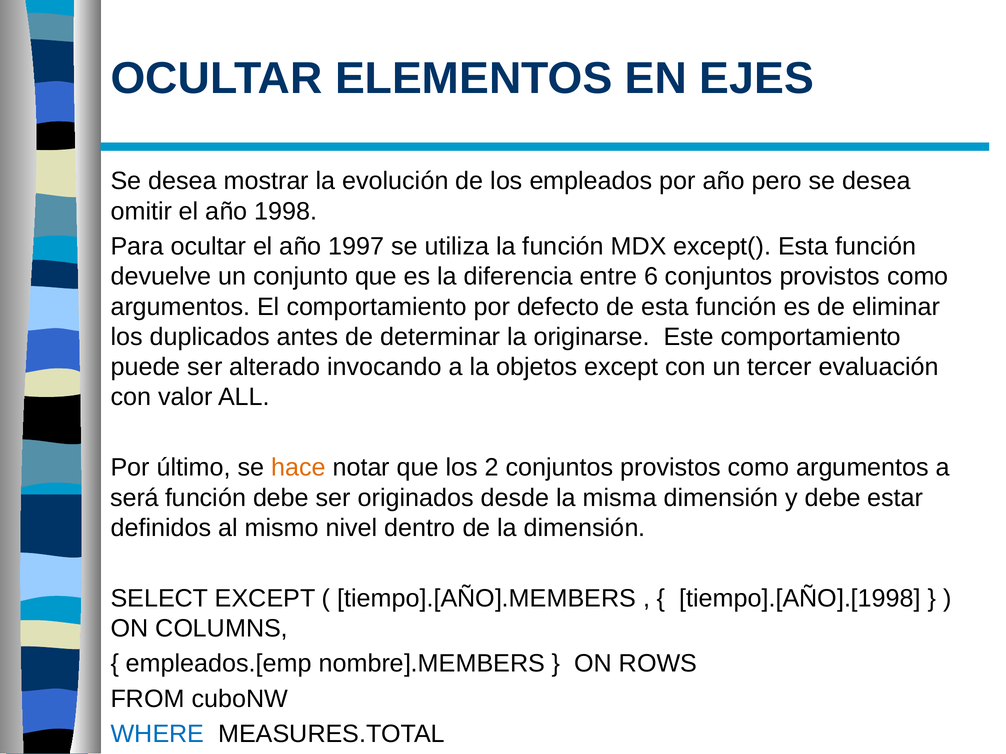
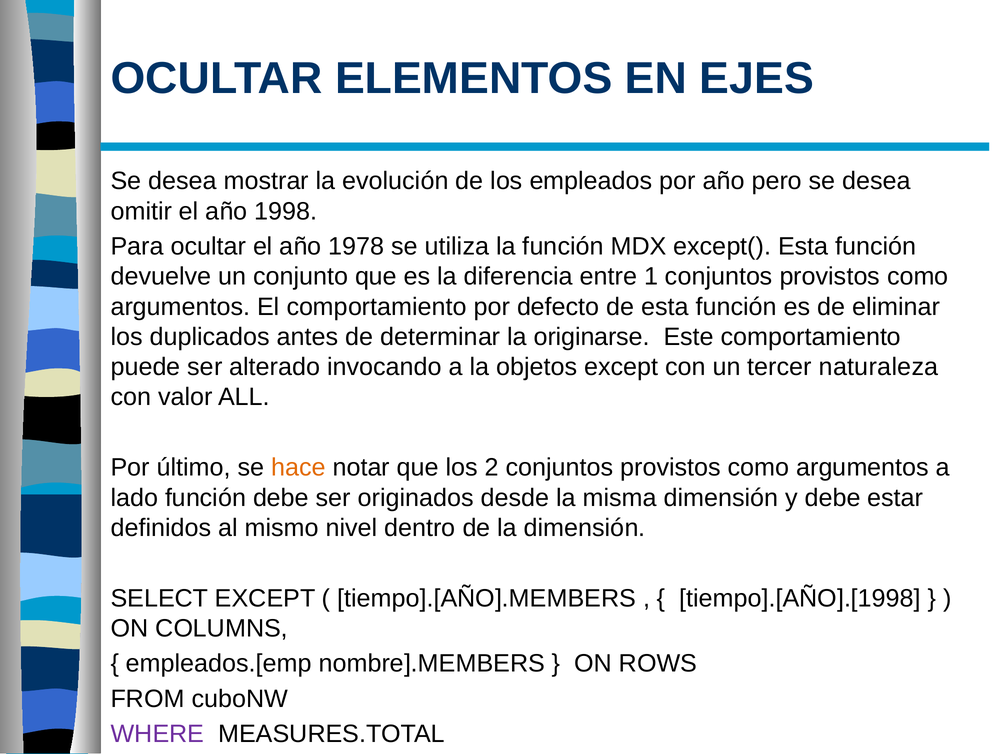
1997: 1997 -> 1978
6: 6 -> 1
evaluación: evaluación -> naturaleza
será: será -> lado
WHERE colour: blue -> purple
